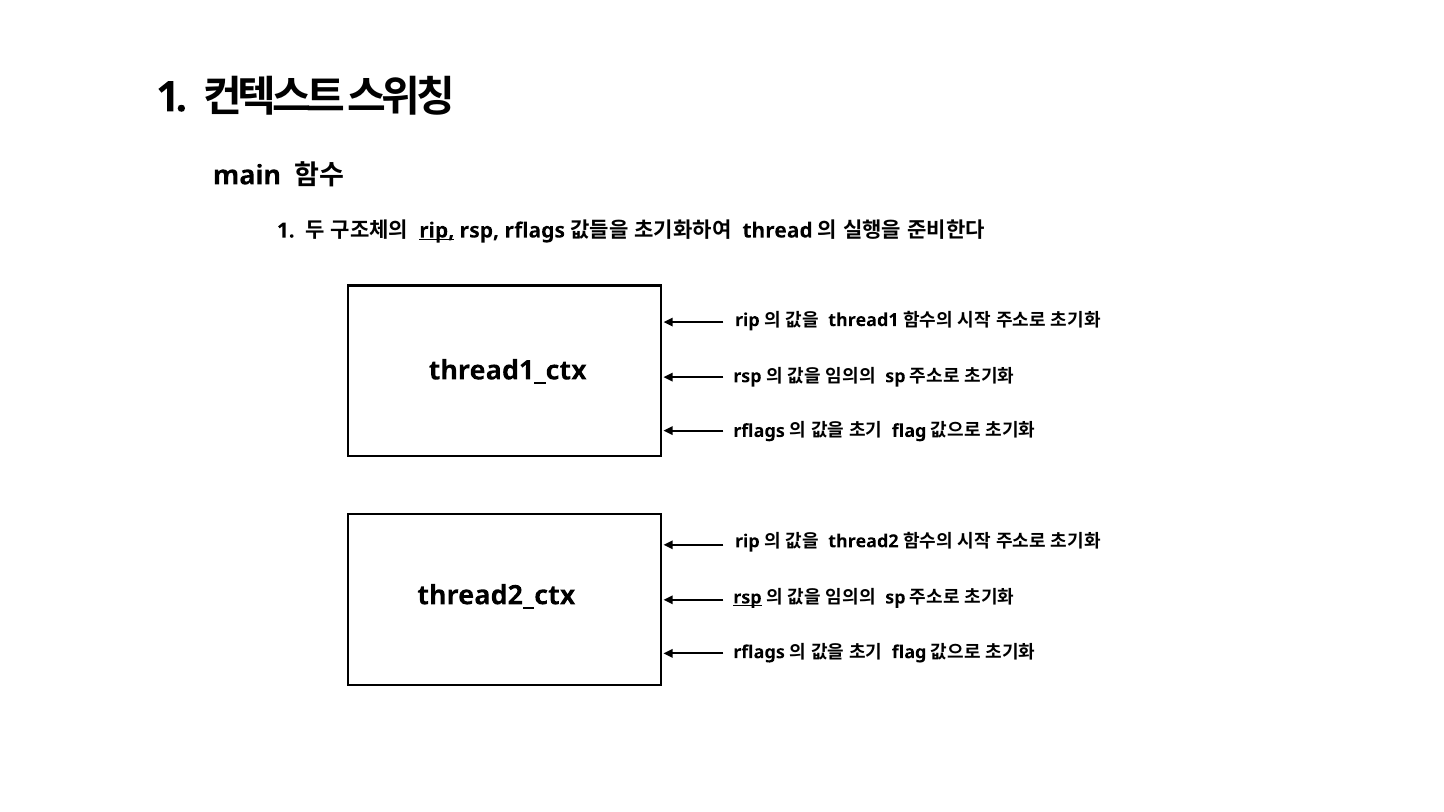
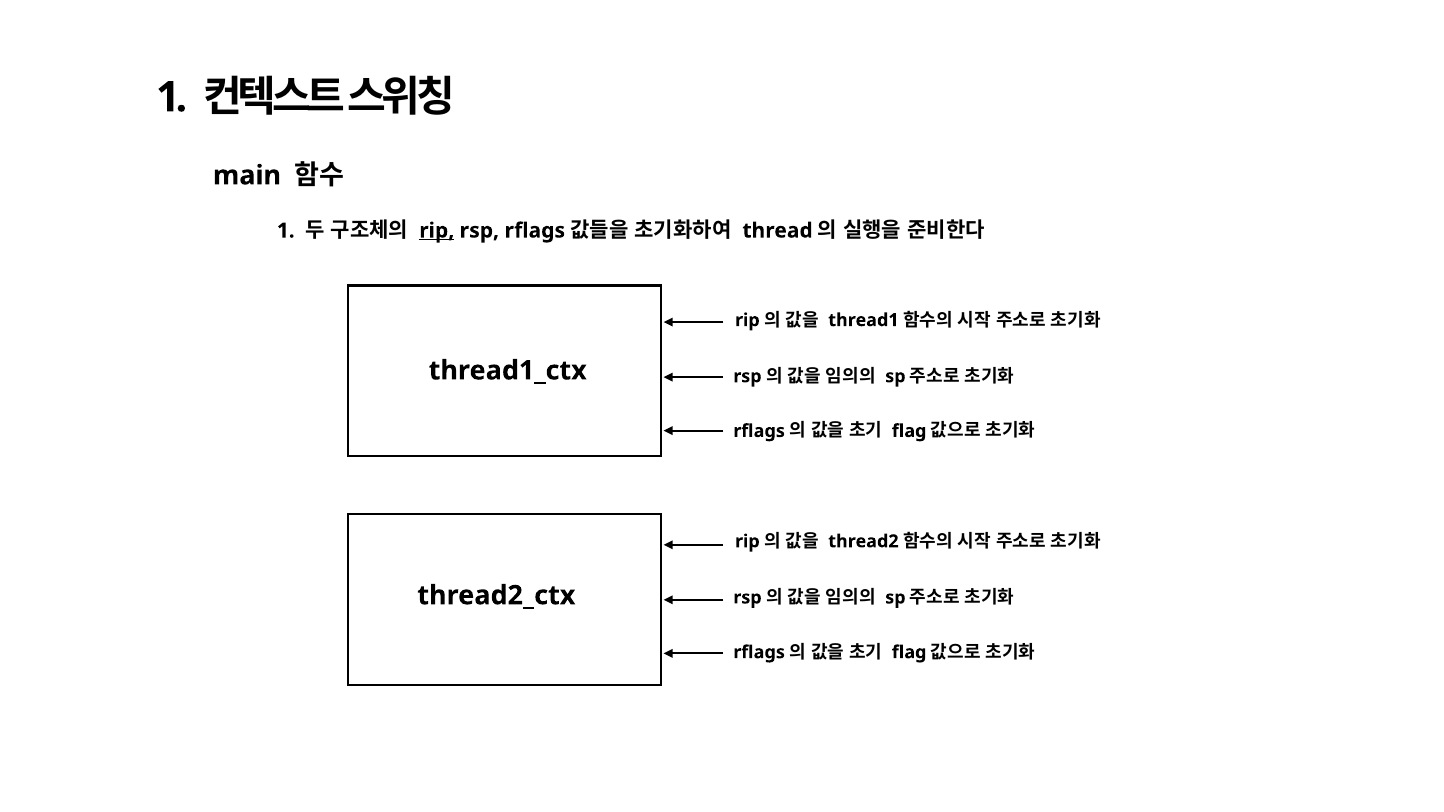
rsp at (747, 598) underline: present -> none
